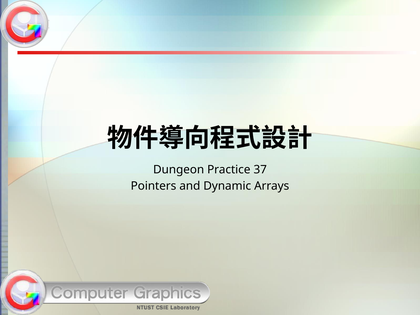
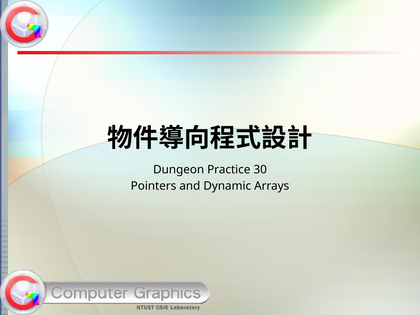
37: 37 -> 30
